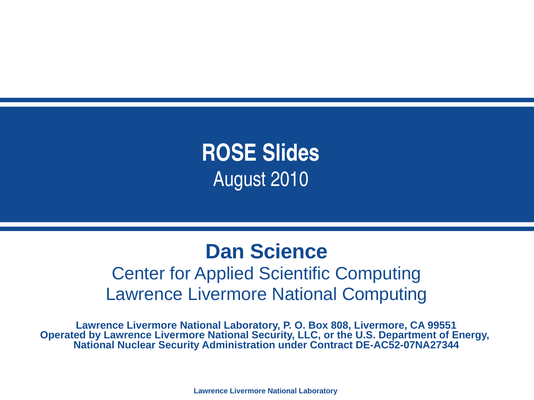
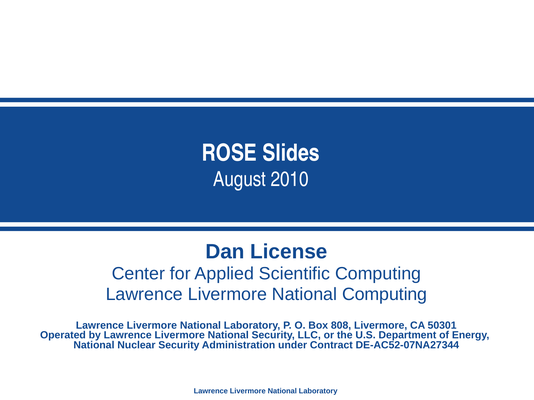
Science: Science -> License
99551: 99551 -> 50301
